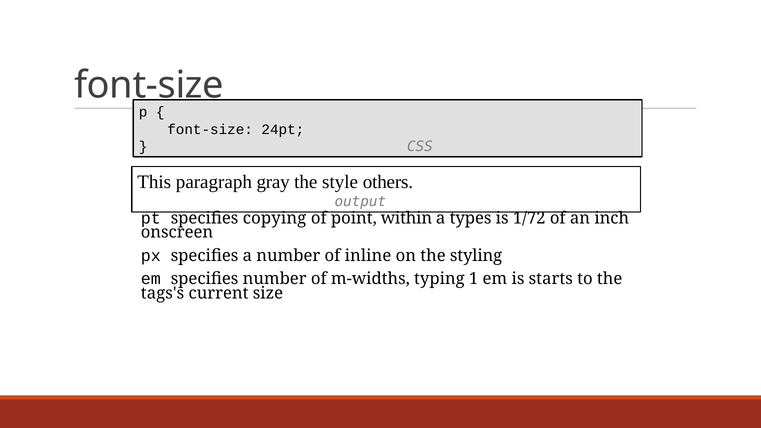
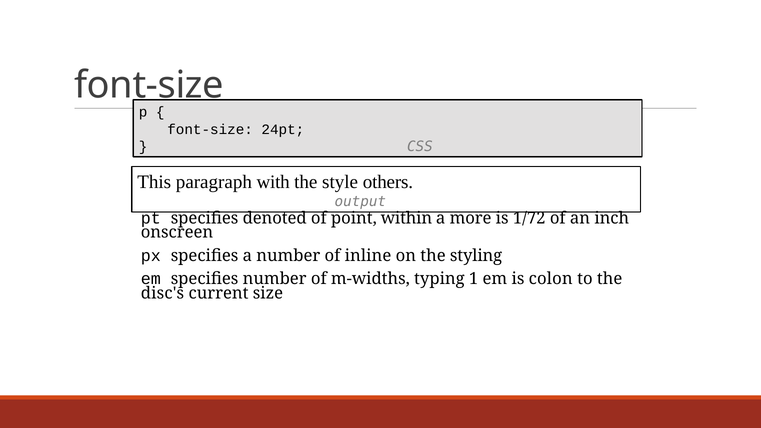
gray: gray -> with
copying: copying -> denoted
types: types -> more
starts: starts -> colon
tags's: tags's -> disc's
